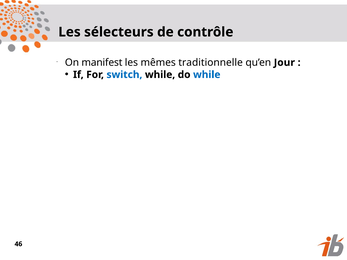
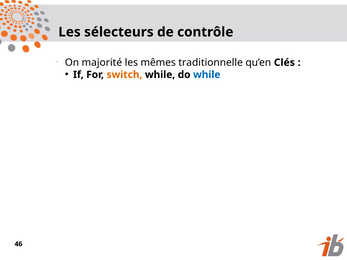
manifest: manifest -> majorité
Jour: Jour -> Clés
switch colour: blue -> orange
